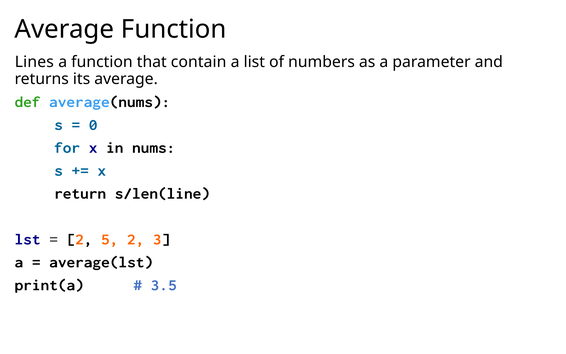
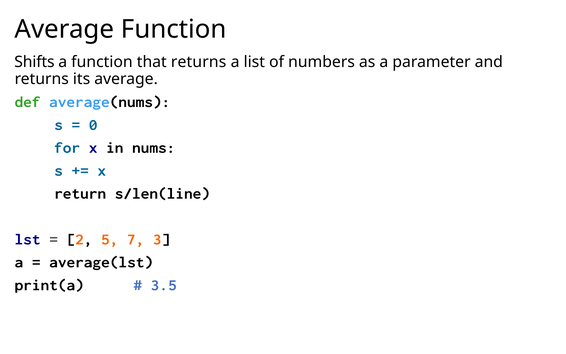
Lines: Lines -> Shifts
that contain: contain -> returns
5 2: 2 -> 7
